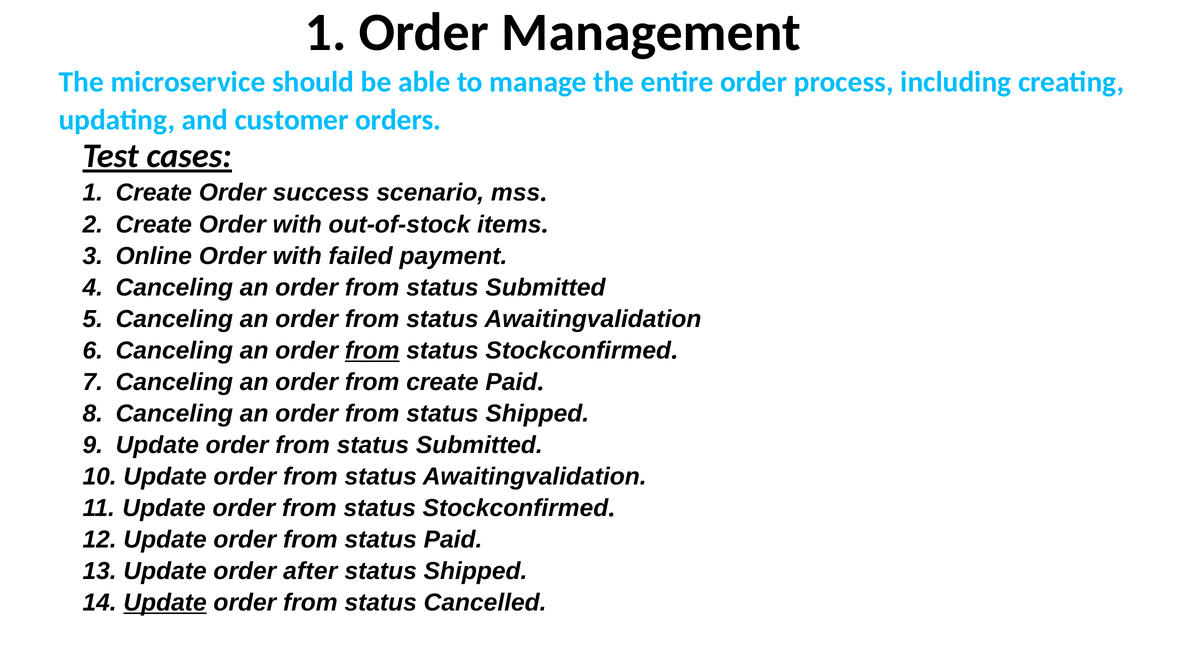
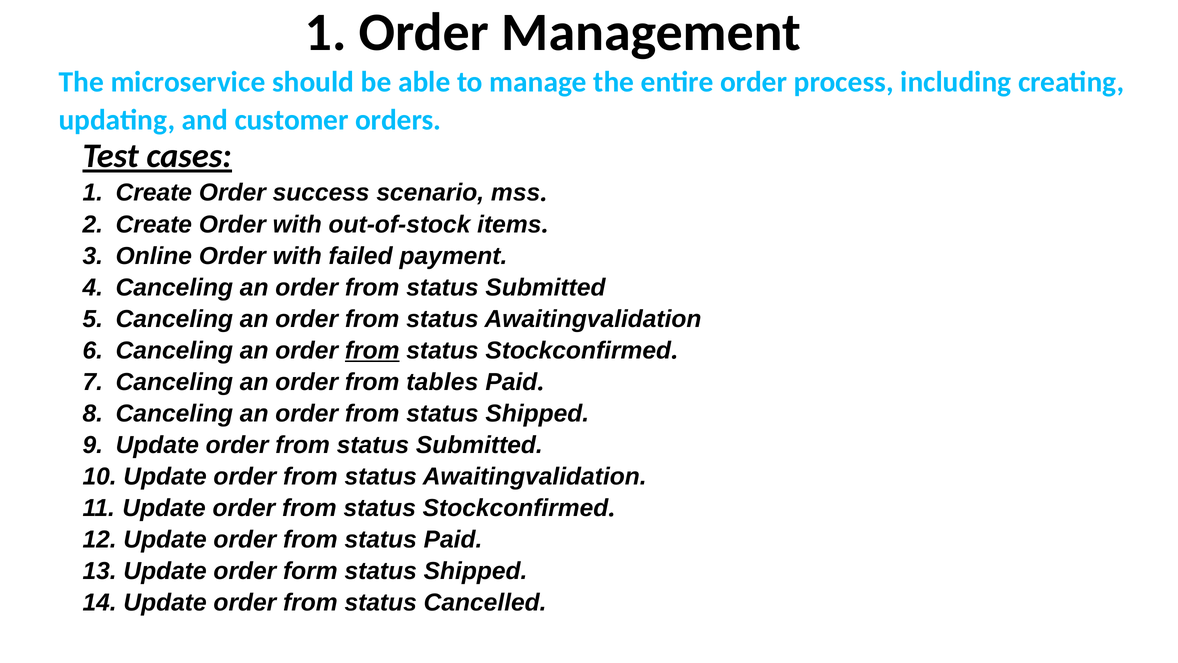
from create: create -> tables
after: after -> form
Update at (165, 602) underline: present -> none
